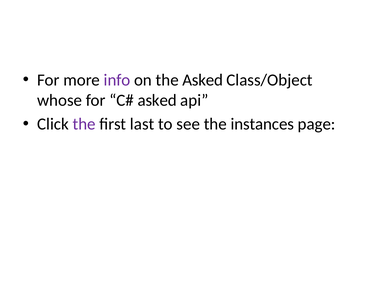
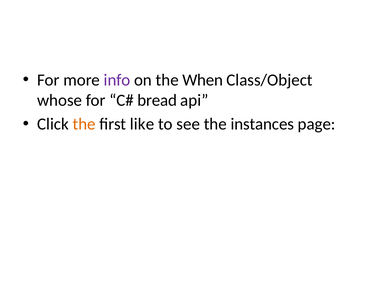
the Asked: Asked -> When
asked at (157, 100): asked -> bread
the at (84, 124) colour: purple -> orange
last: last -> like
